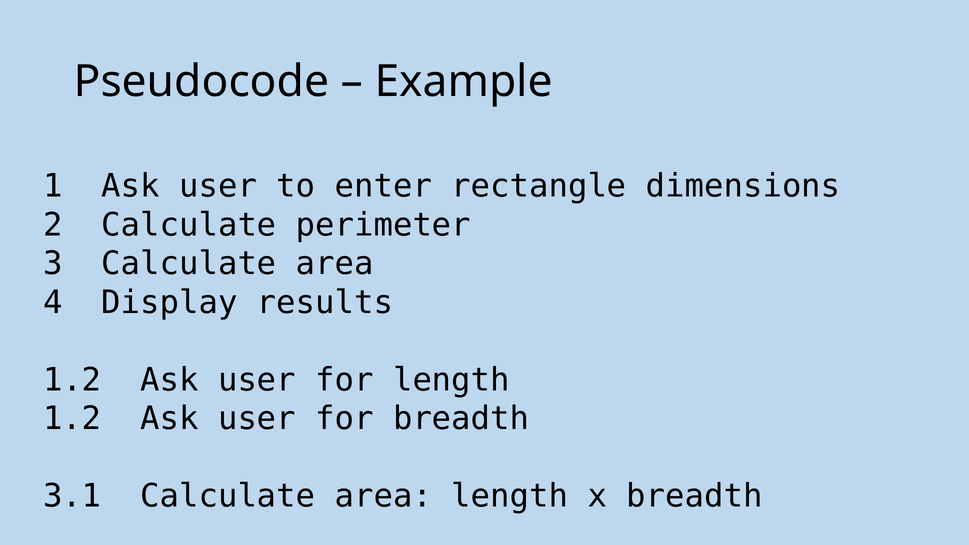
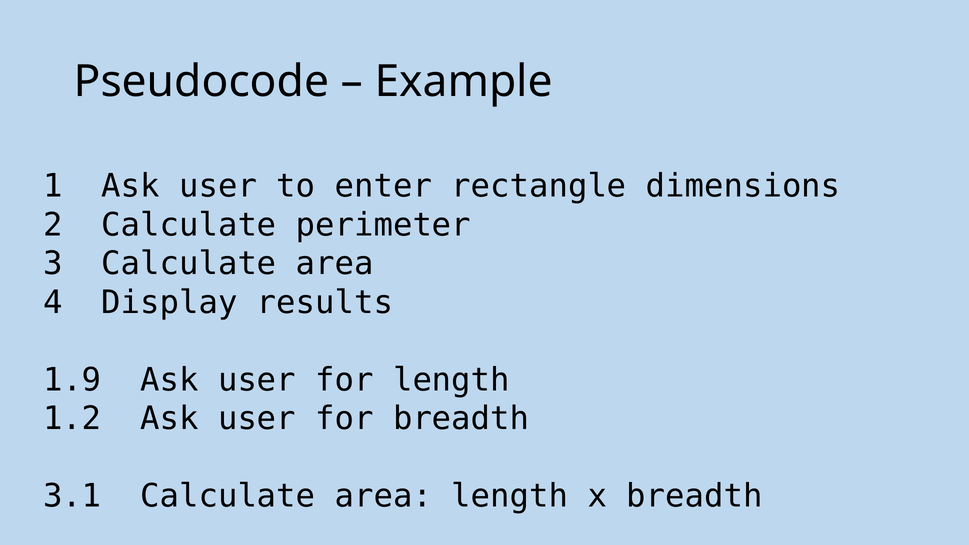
1.2 at (72, 380): 1.2 -> 1.9
